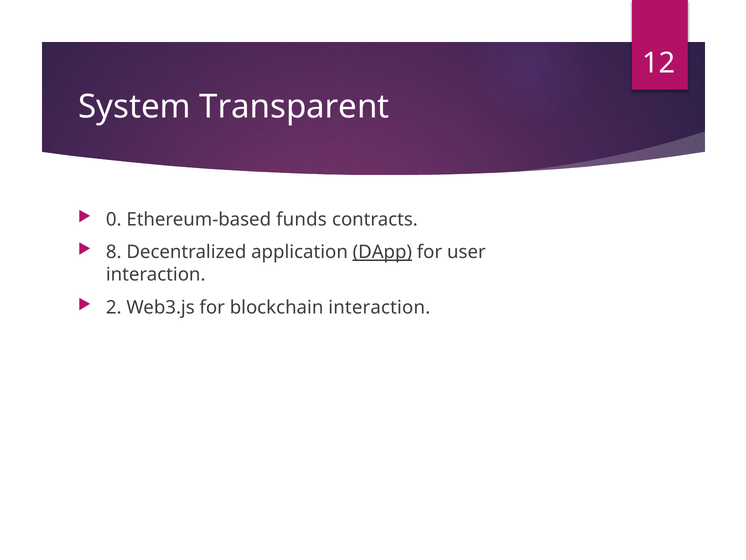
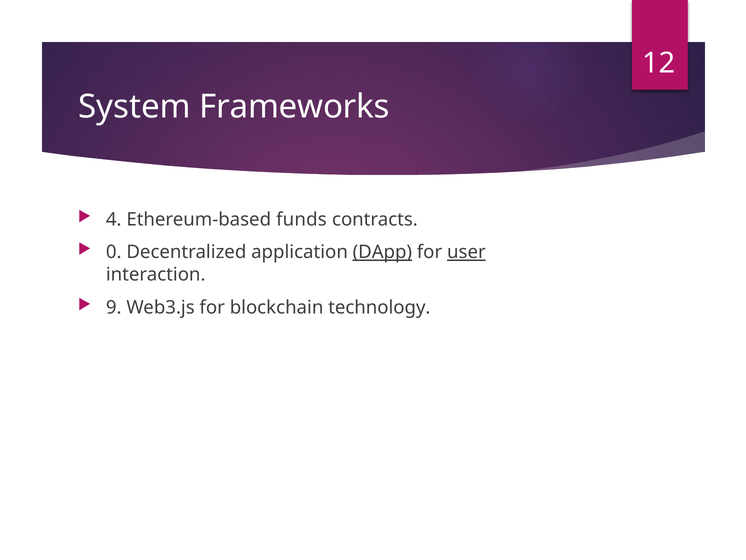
Transparent: Transparent -> Frameworks
0: 0 -> 4
8: 8 -> 0
user underline: none -> present
2: 2 -> 9
blockchain interaction: interaction -> technology
